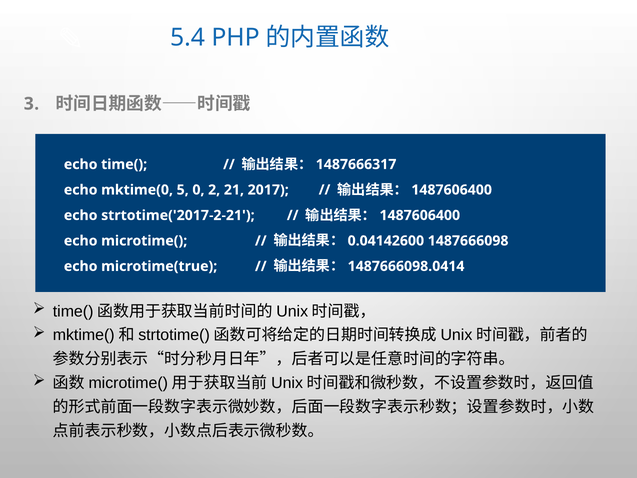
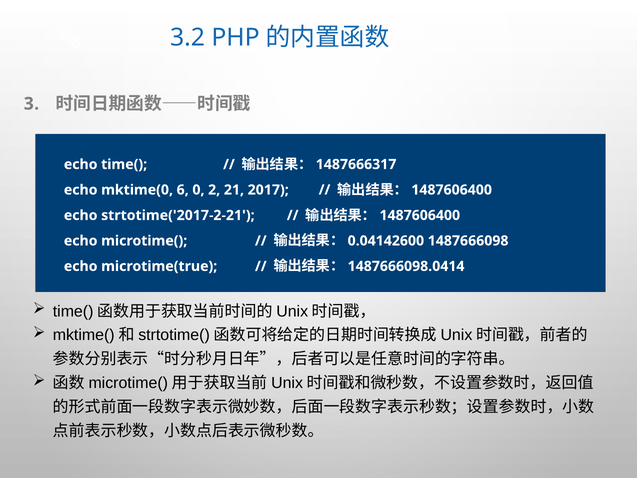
5.4: 5.4 -> 3.2
5: 5 -> 6
